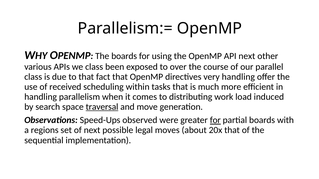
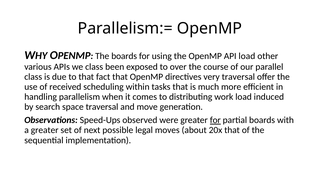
API next: next -> load
very handling: handling -> traversal
traversal at (102, 107) underline: present -> none
a regions: regions -> greater
